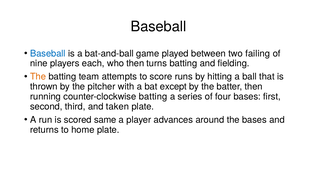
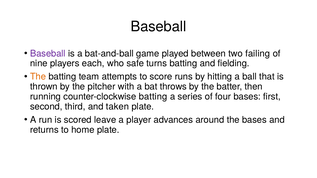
Baseball at (48, 54) colour: blue -> purple
who then: then -> safe
except: except -> throws
same: same -> leave
